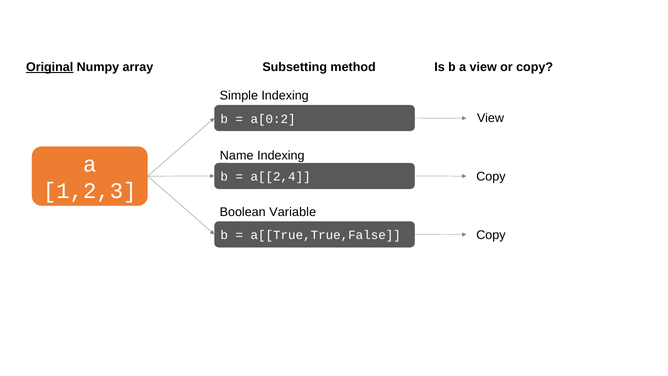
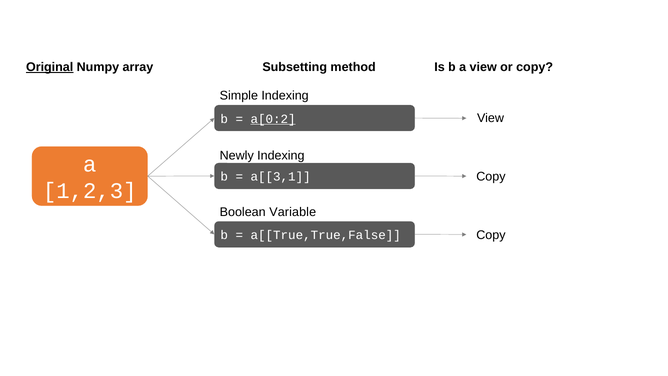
a[0:2 underline: none -> present
Name: Name -> Newly
a[[2,4: a[[2,4 -> a[[3,1
